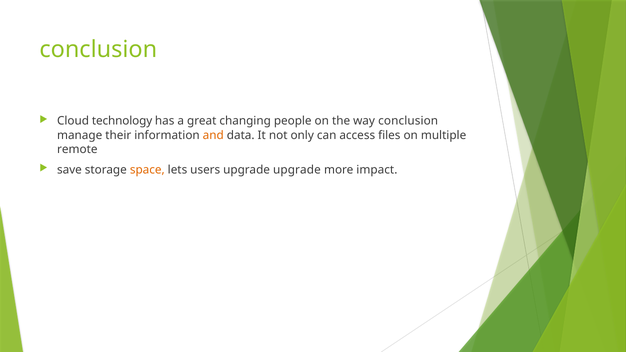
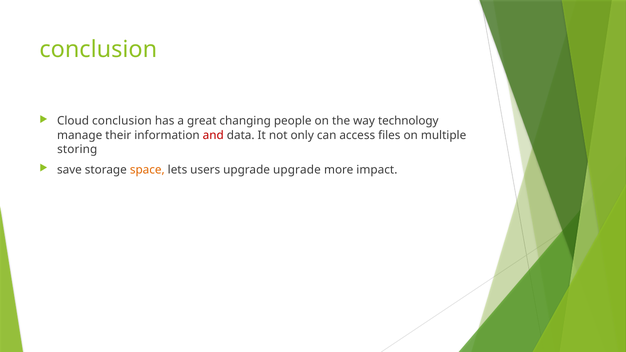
Cloud technology: technology -> conclusion
way conclusion: conclusion -> technology
and colour: orange -> red
remote: remote -> storing
